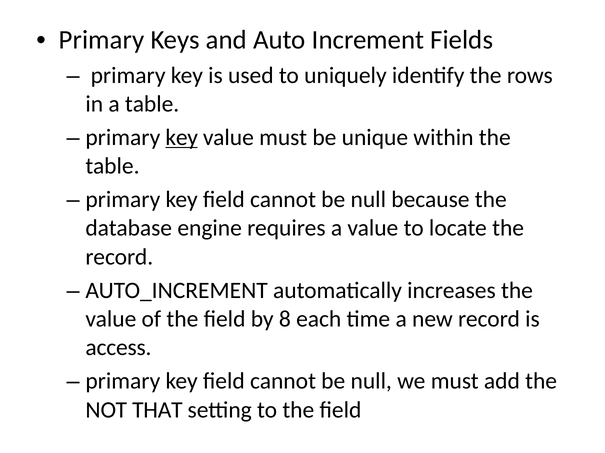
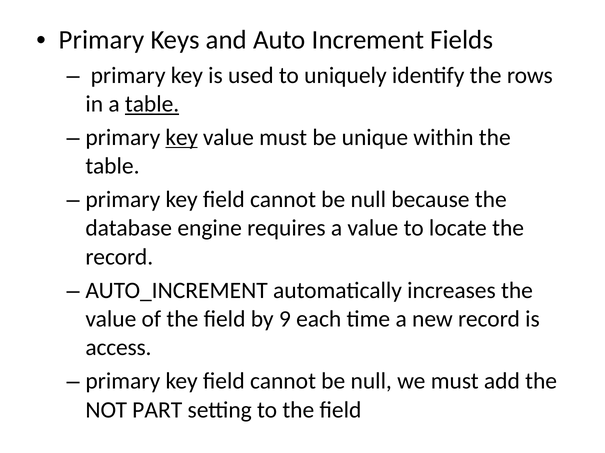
table at (152, 104) underline: none -> present
8: 8 -> 9
THAT: THAT -> PART
